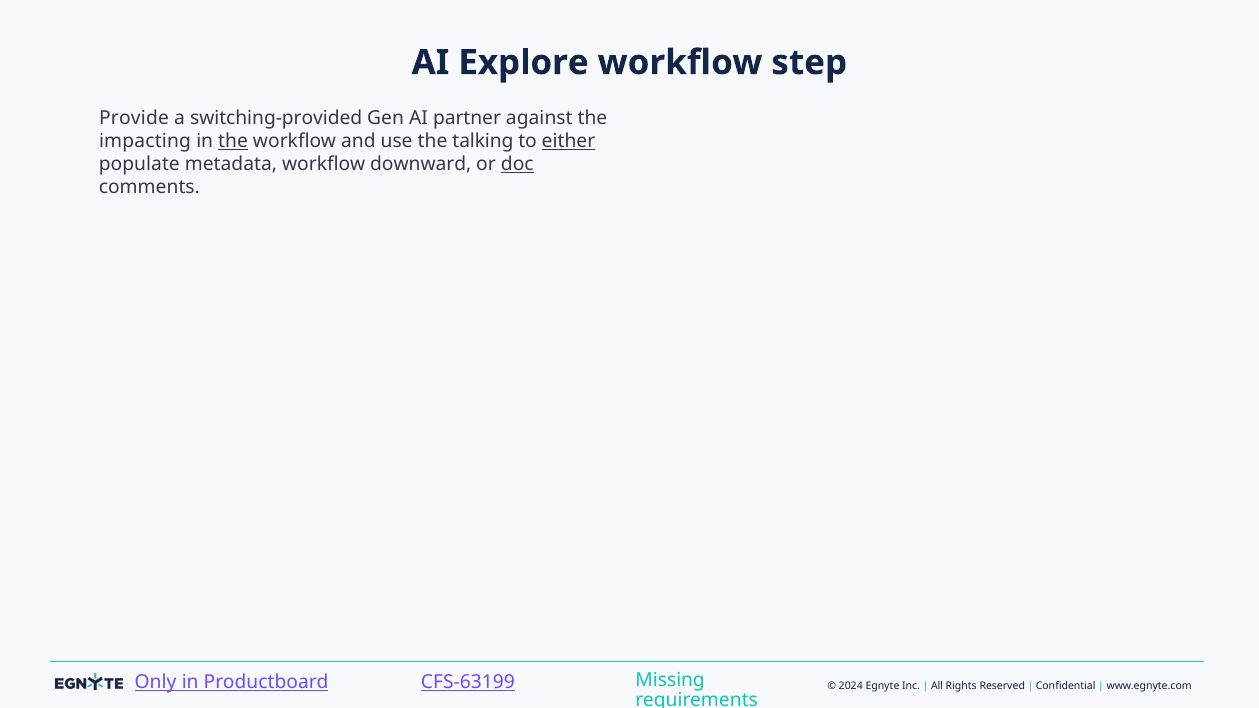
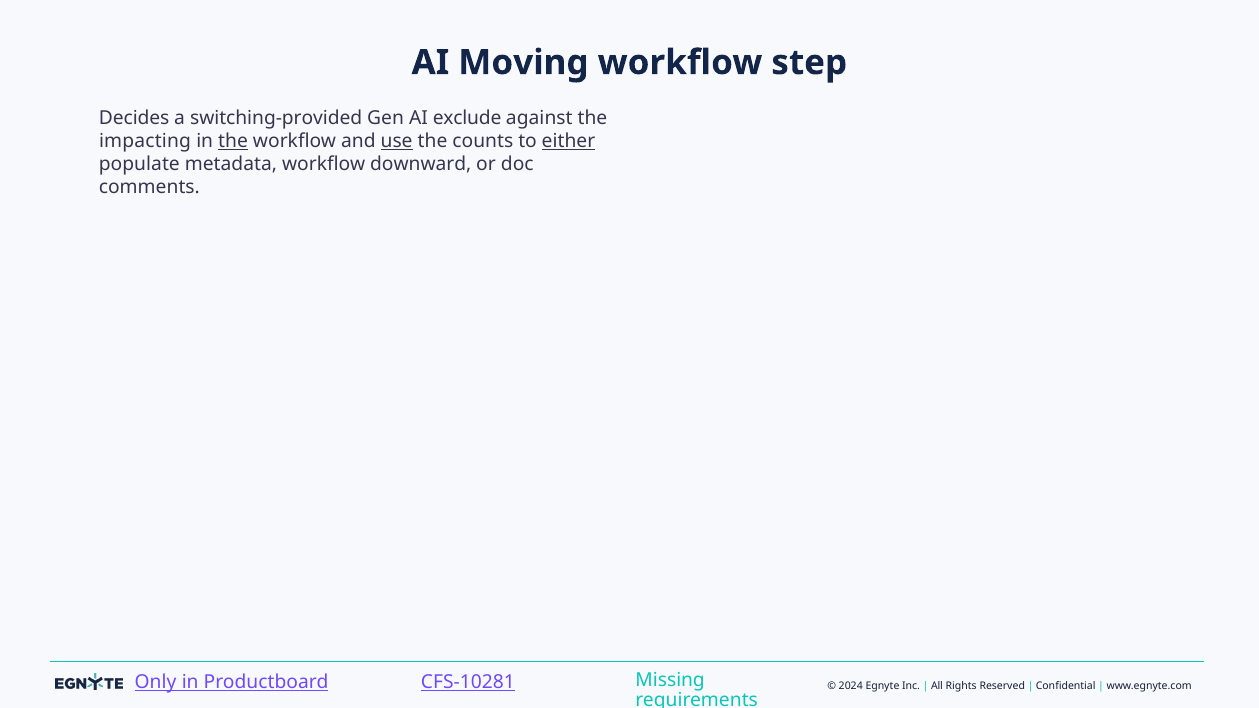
Explore: Explore -> Moving
Provide: Provide -> Decides
partner: partner -> exclude
use underline: none -> present
talking: talking -> counts
doc underline: present -> none
CFS-63199: CFS-63199 -> CFS-10281
